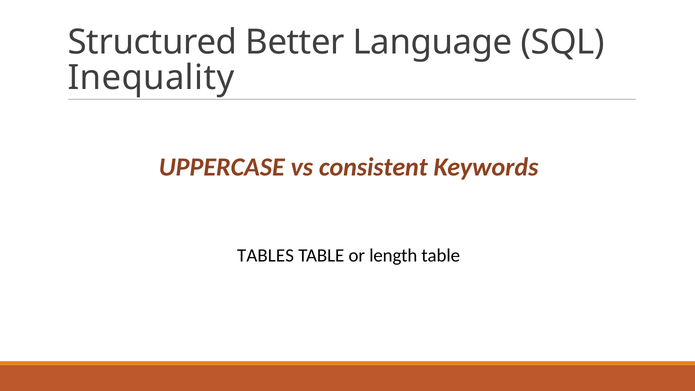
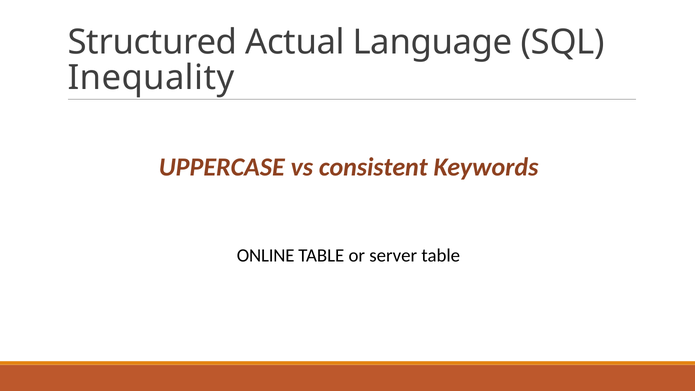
Better: Better -> Actual
TABLES: TABLES -> ONLINE
length: length -> server
